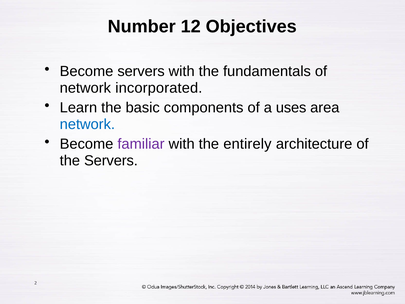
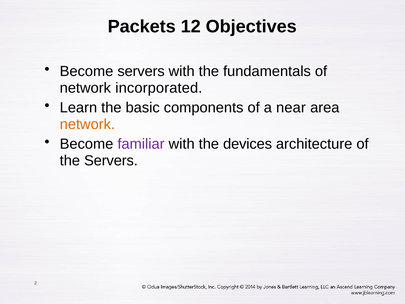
Number: Number -> Packets
uses: uses -> near
network at (87, 124) colour: blue -> orange
entirely: entirely -> devices
